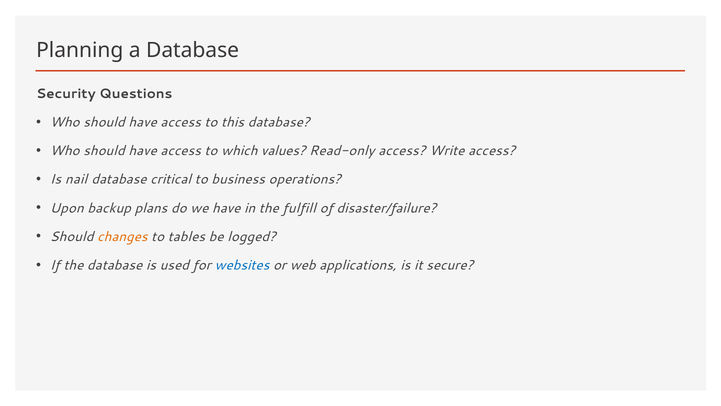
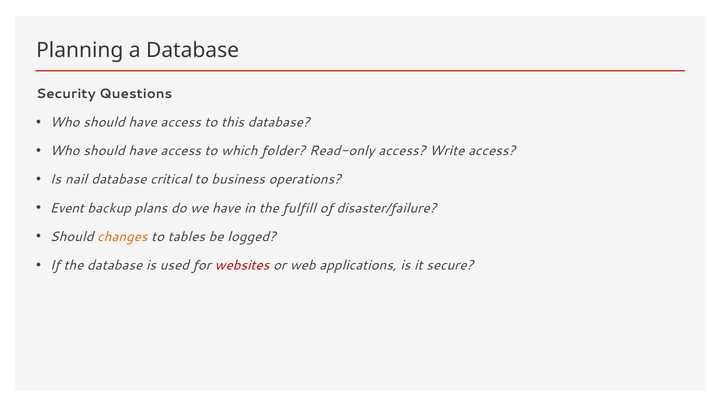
values: values -> folder
Upon: Upon -> Event
websites colour: blue -> red
